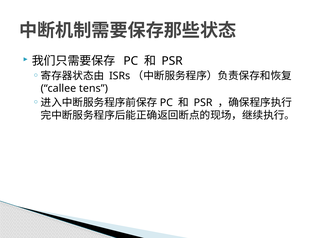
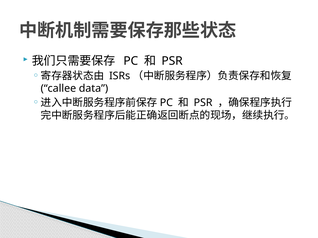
tens: tens -> data
